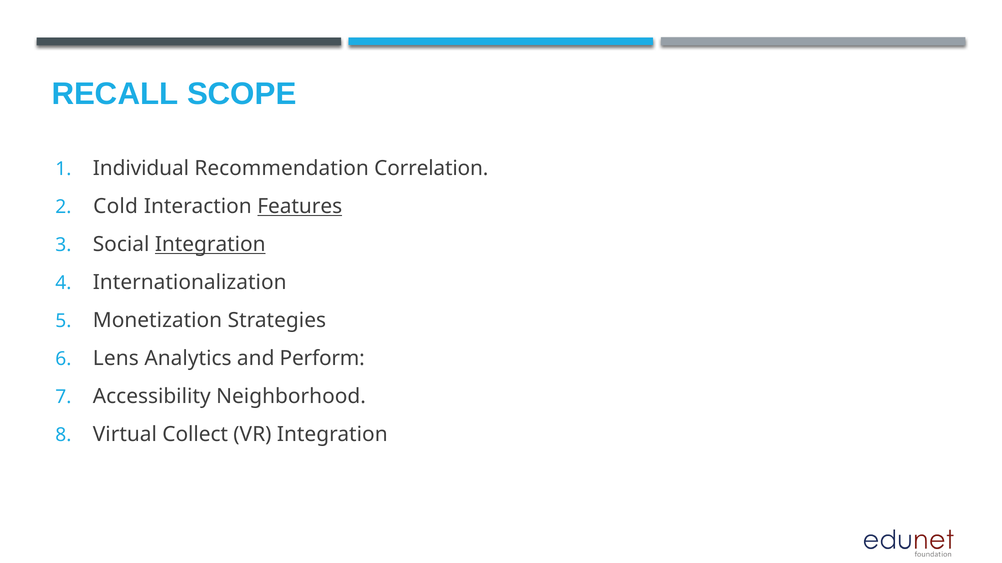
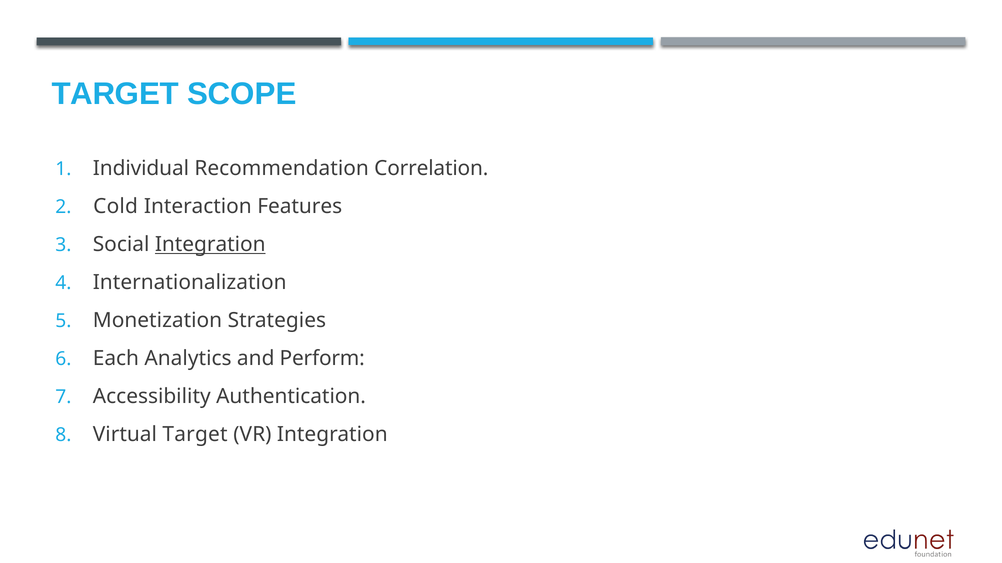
RECALL at (115, 94): RECALL -> TARGET
Features underline: present -> none
Lens: Lens -> Each
Neighborhood: Neighborhood -> Authentication
Virtual Collect: Collect -> Target
